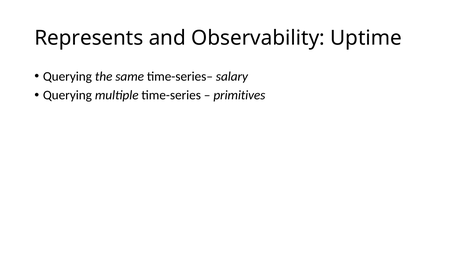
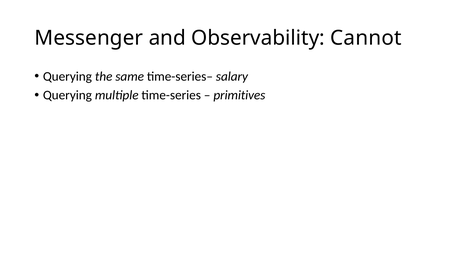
Represents: Represents -> Messenger
Uptime: Uptime -> Cannot
